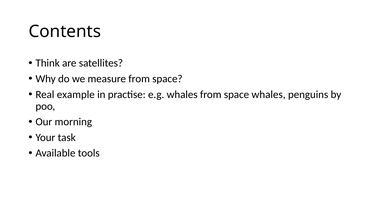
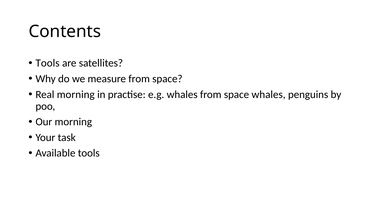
Think at (48, 63): Think -> Tools
Real example: example -> morning
